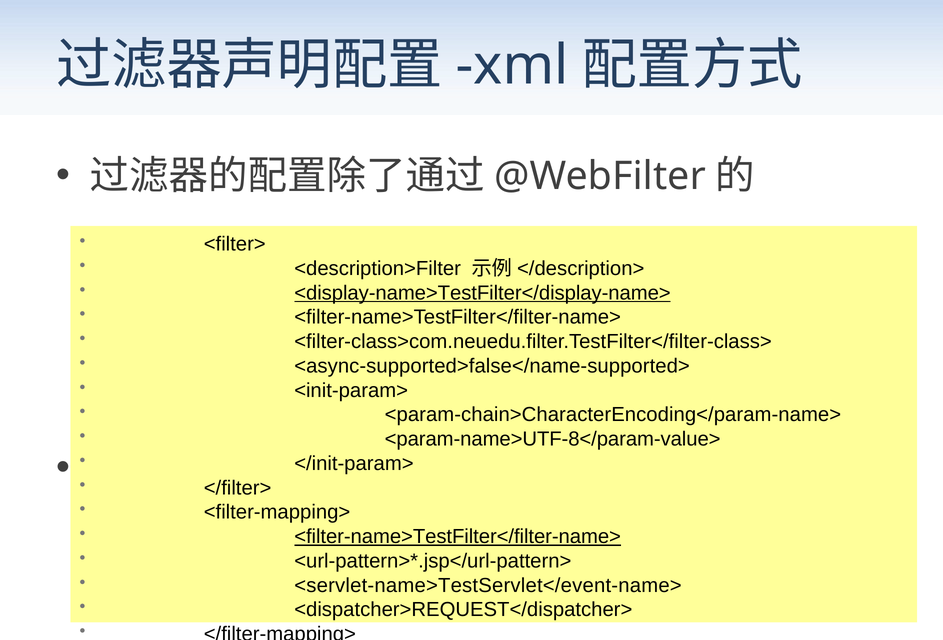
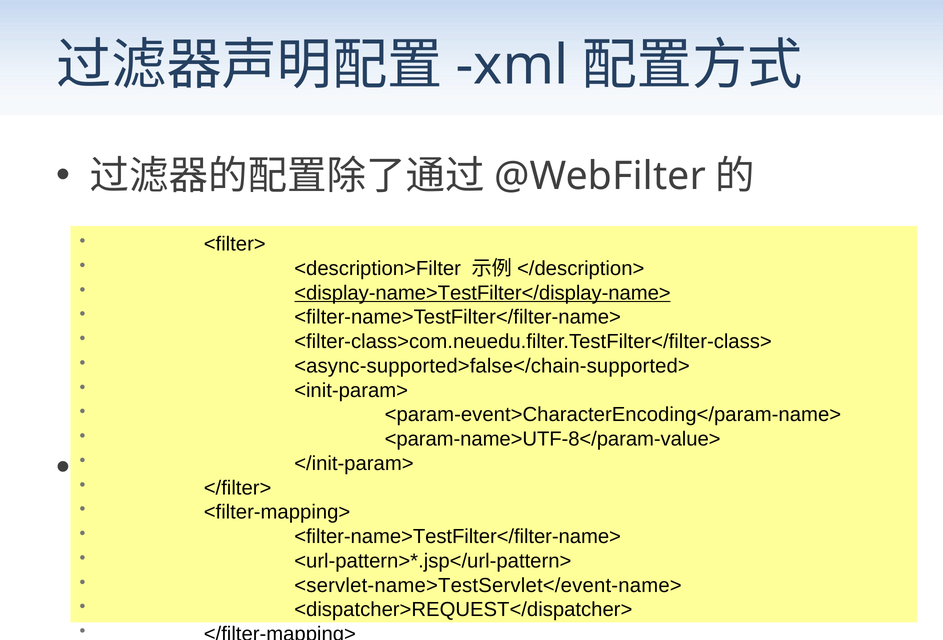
<async-supported>false</name-supported>: <async-supported>false</name-supported> -> <async-supported>false</chain-supported>
<param-chain>CharacterEncoding</param-name>: <param-chain>CharacterEncoding</param-name> -> <param-event>CharacterEncoding</param-name>
<filter-name>TestFilter</filter-name> at (458, 536) underline: present -> none
